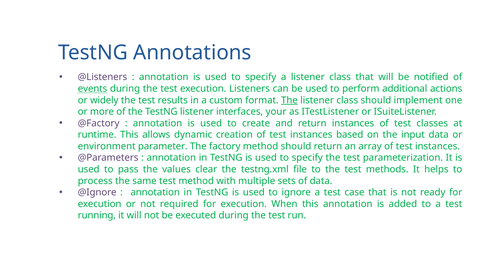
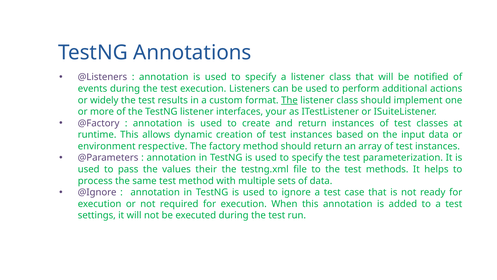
events underline: present -> none
parameter: parameter -> respective
clear: clear -> their
running: running -> settings
